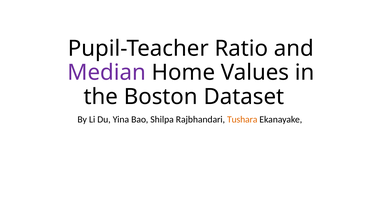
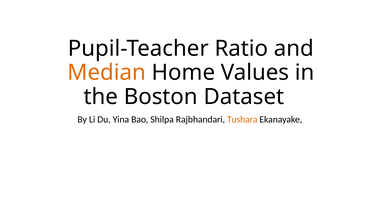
Median colour: purple -> orange
